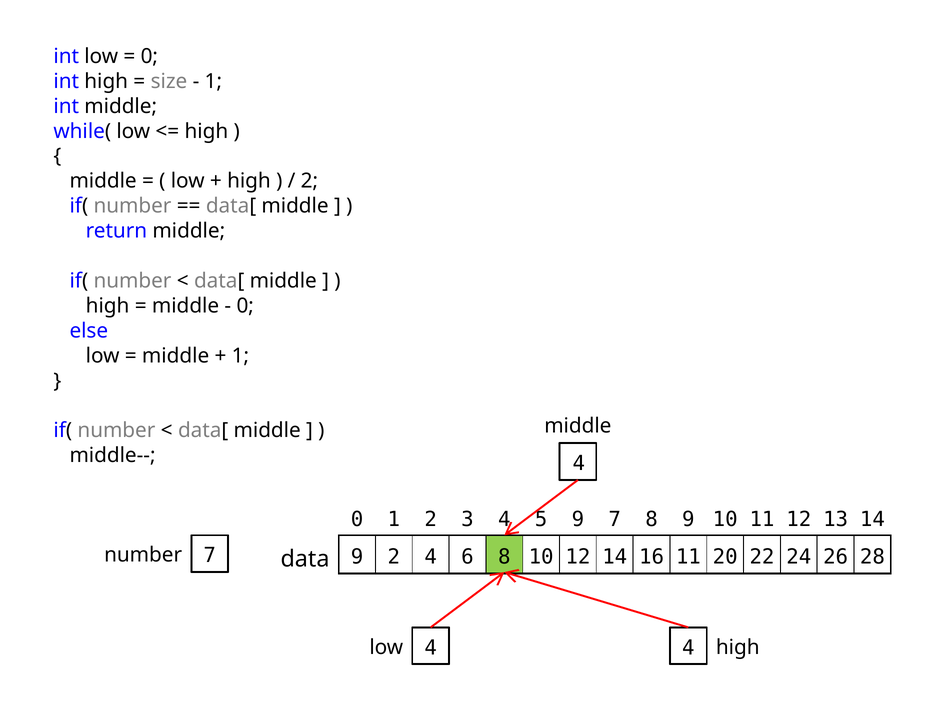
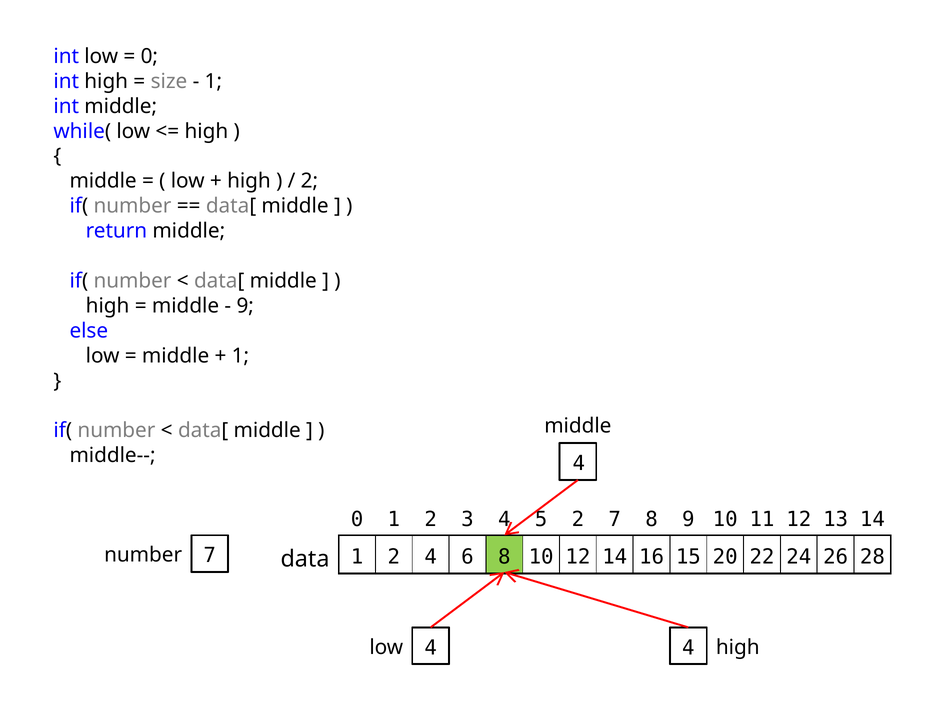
0 at (245, 305): 0 -> 9
5 9: 9 -> 2
data 9: 9 -> 1
16 11: 11 -> 15
